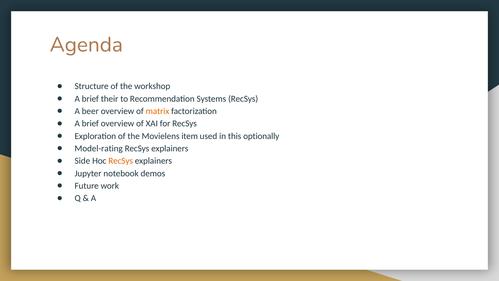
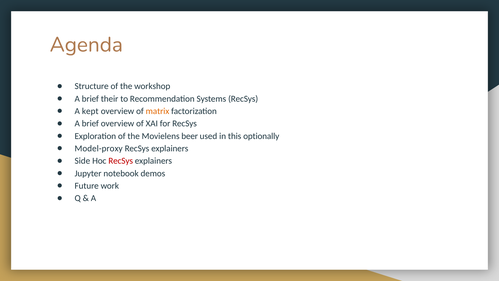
beer: beer -> kept
item: item -> beer
Model-rating: Model-rating -> Model-proxy
RecSys at (121, 161) colour: orange -> red
